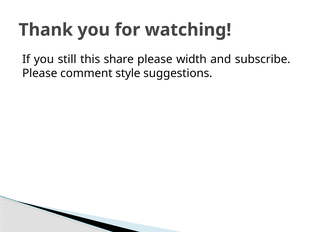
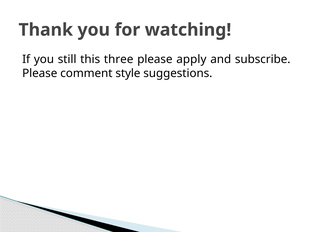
share: share -> three
width: width -> apply
